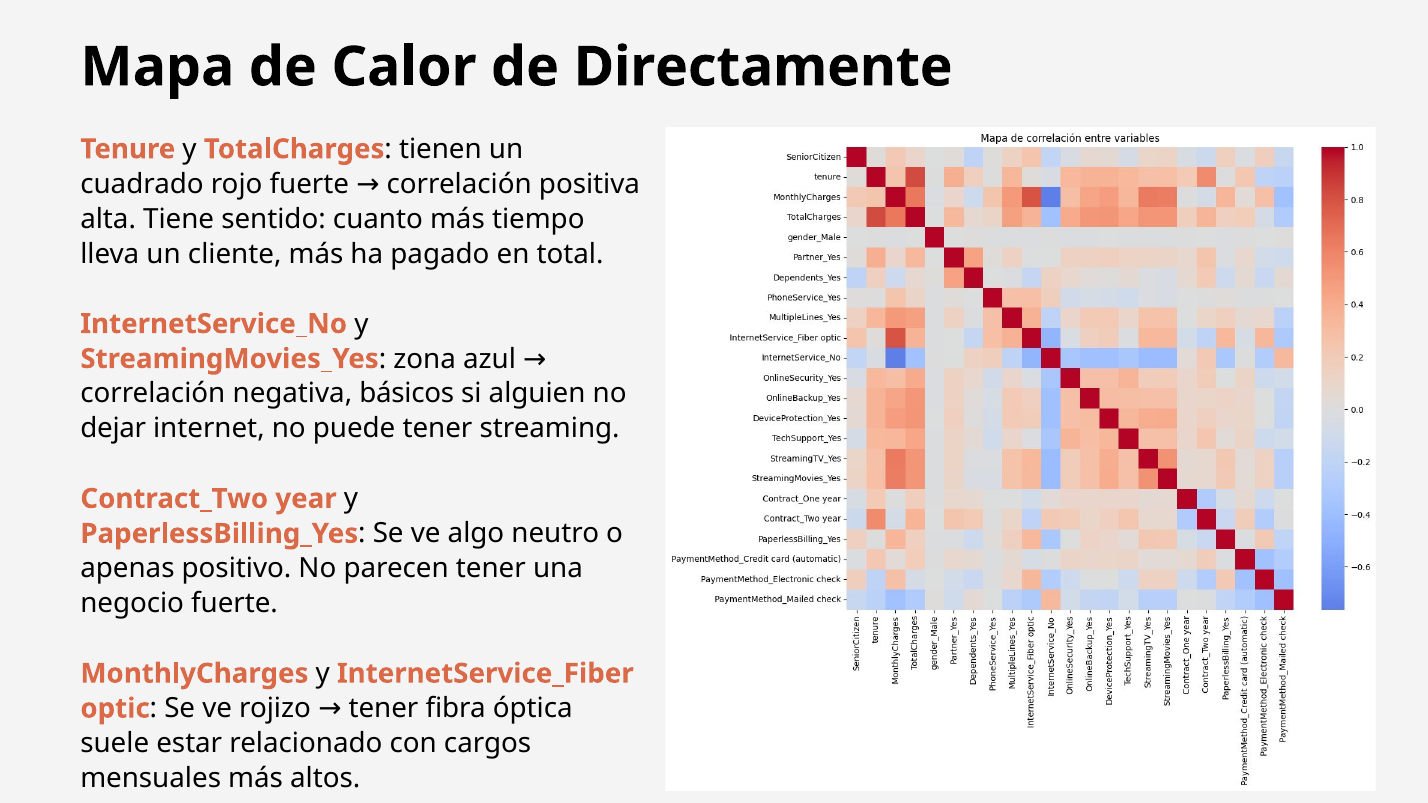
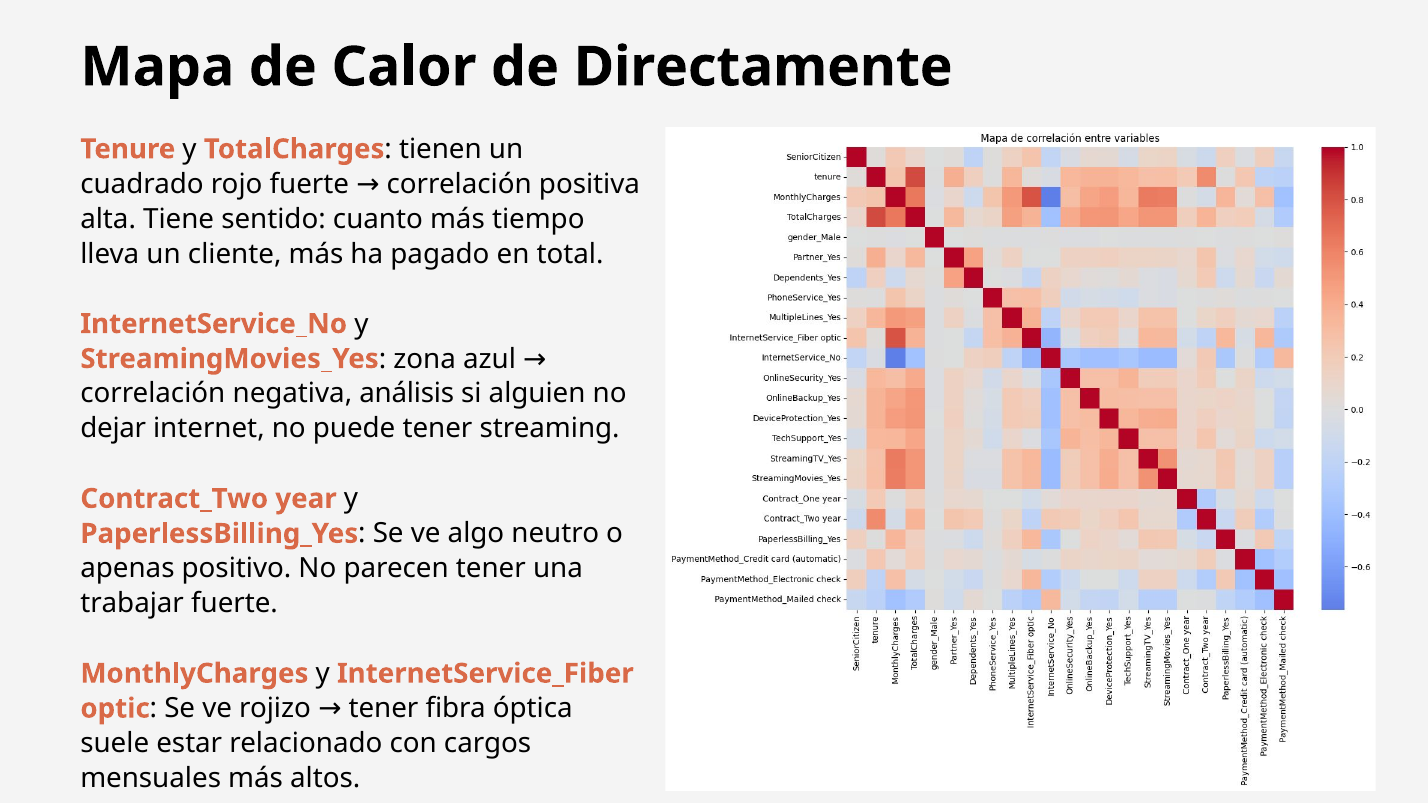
básicos: básicos -> análisis
negocio: negocio -> trabajar
